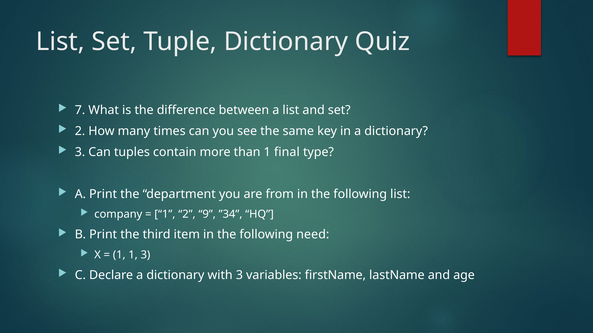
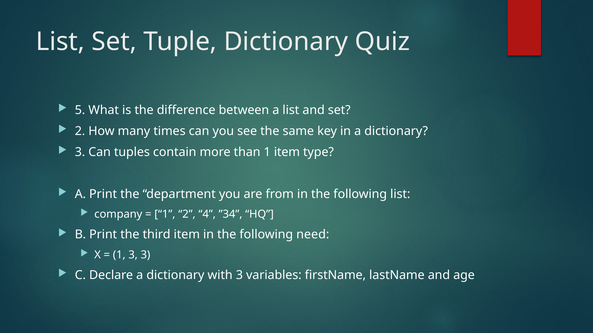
7: 7 -> 5
1 final: final -> item
9: 9 -> 4
1 1: 1 -> 3
